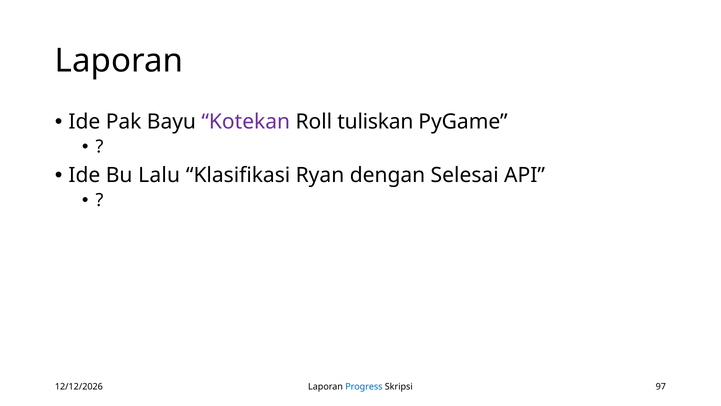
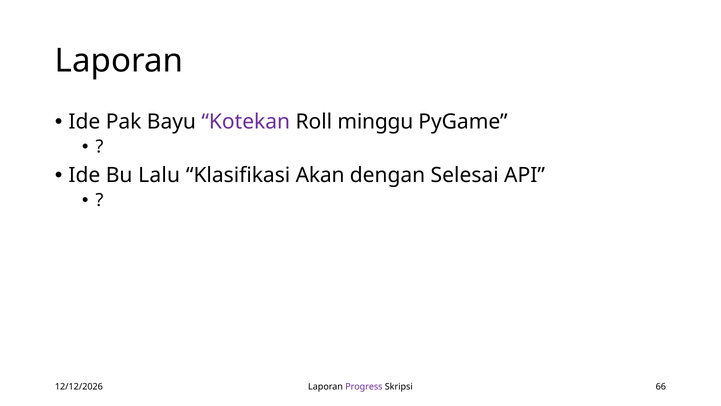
tuliskan: tuliskan -> minggu
Ryan: Ryan -> Akan
Progress colour: blue -> purple
97: 97 -> 66
